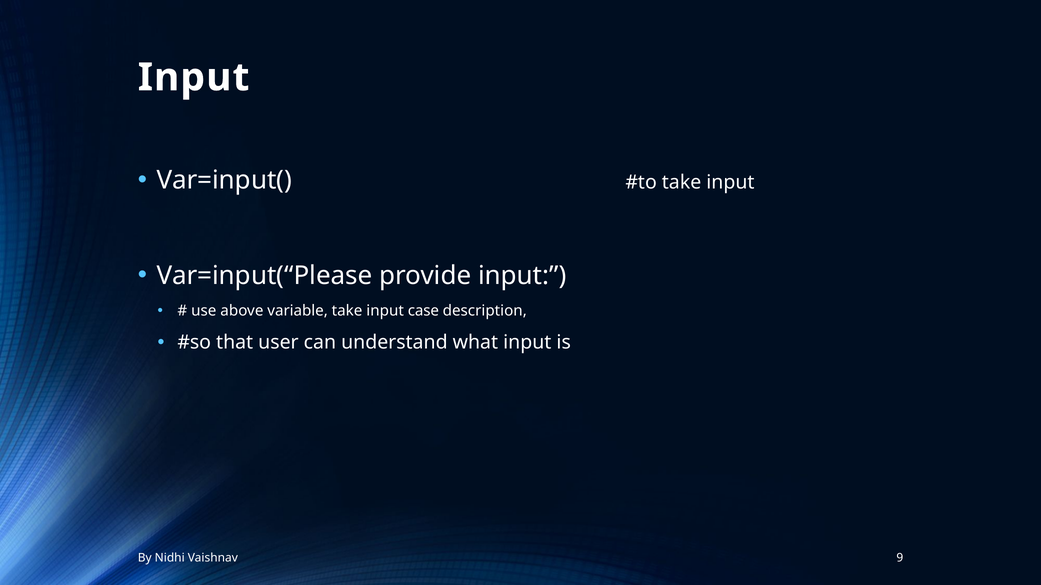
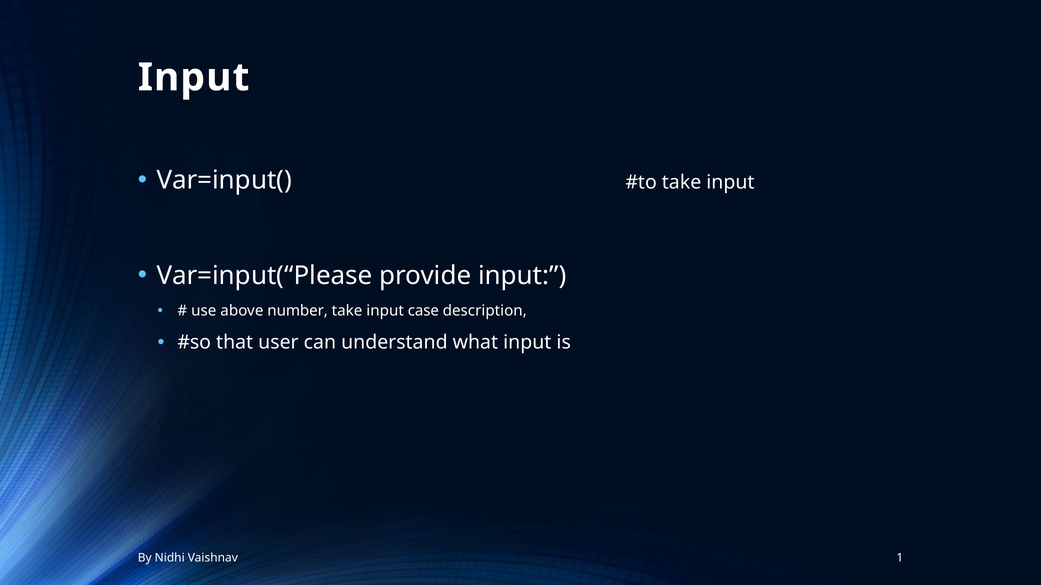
variable: variable -> number
9: 9 -> 1
